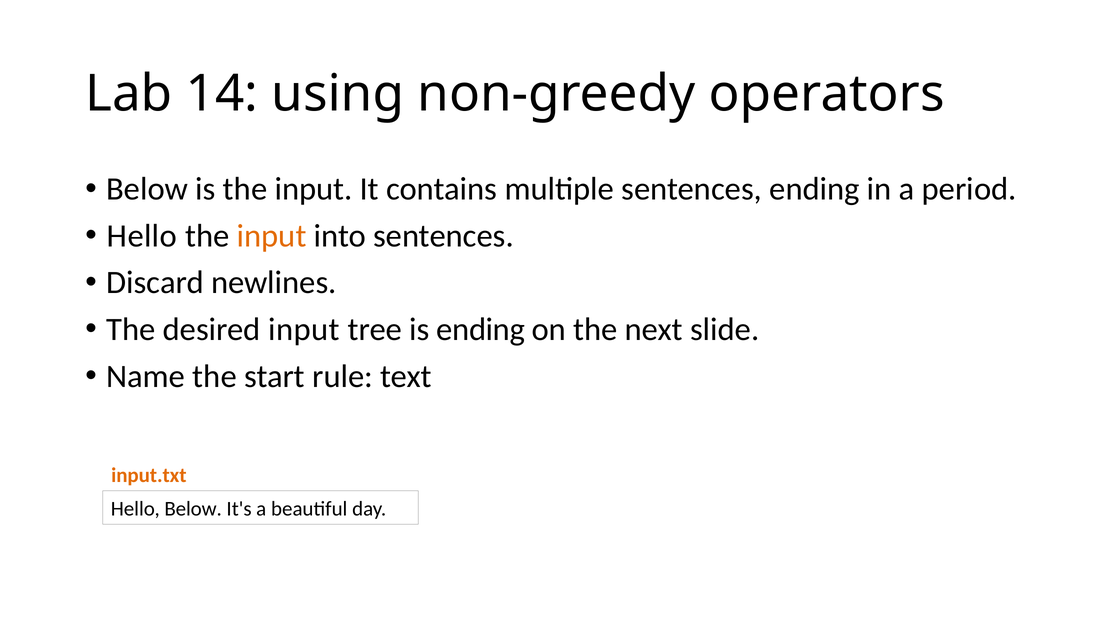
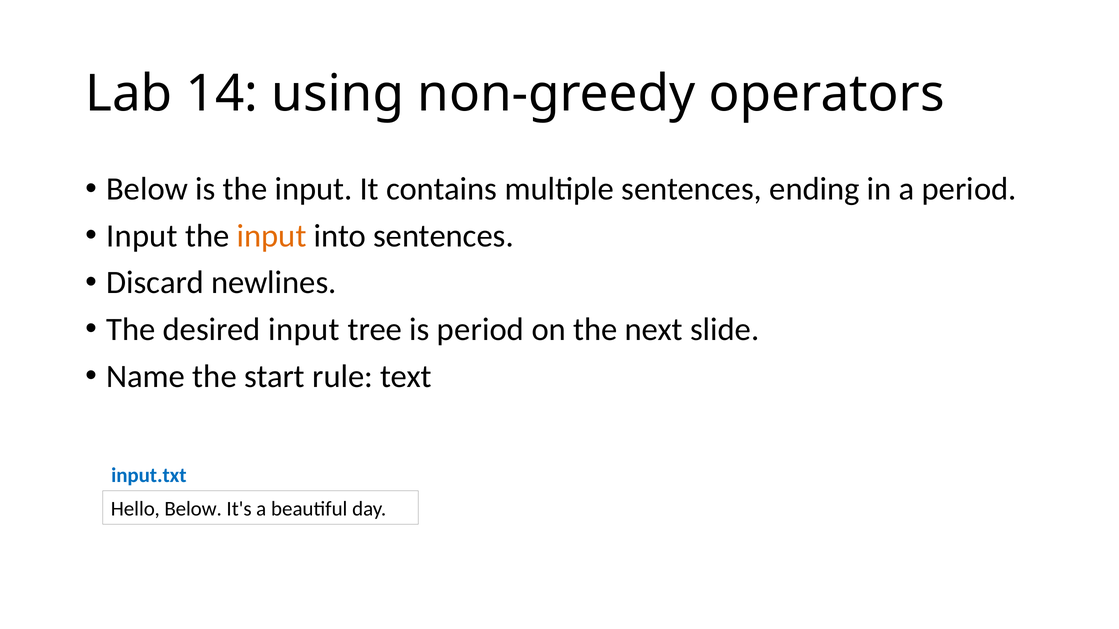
Hello at (142, 236): Hello -> Input
is ending: ending -> period
input.txt colour: orange -> blue
